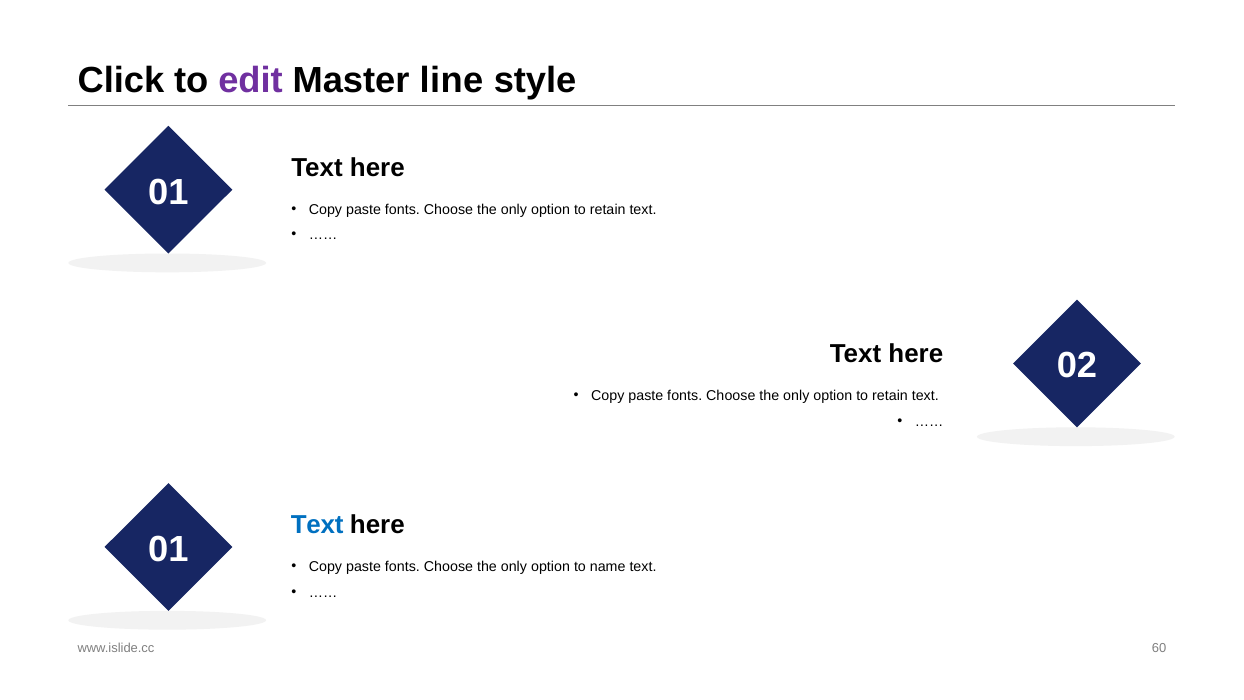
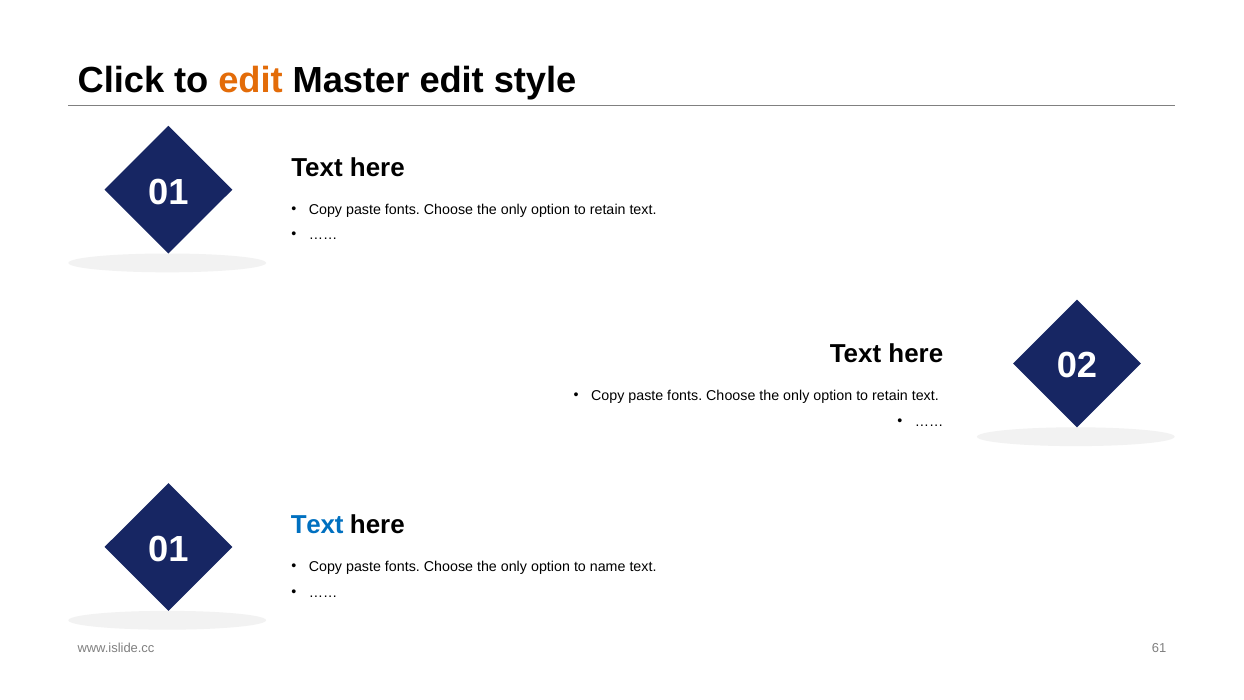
edit at (251, 80) colour: purple -> orange
Master line: line -> edit
60: 60 -> 61
